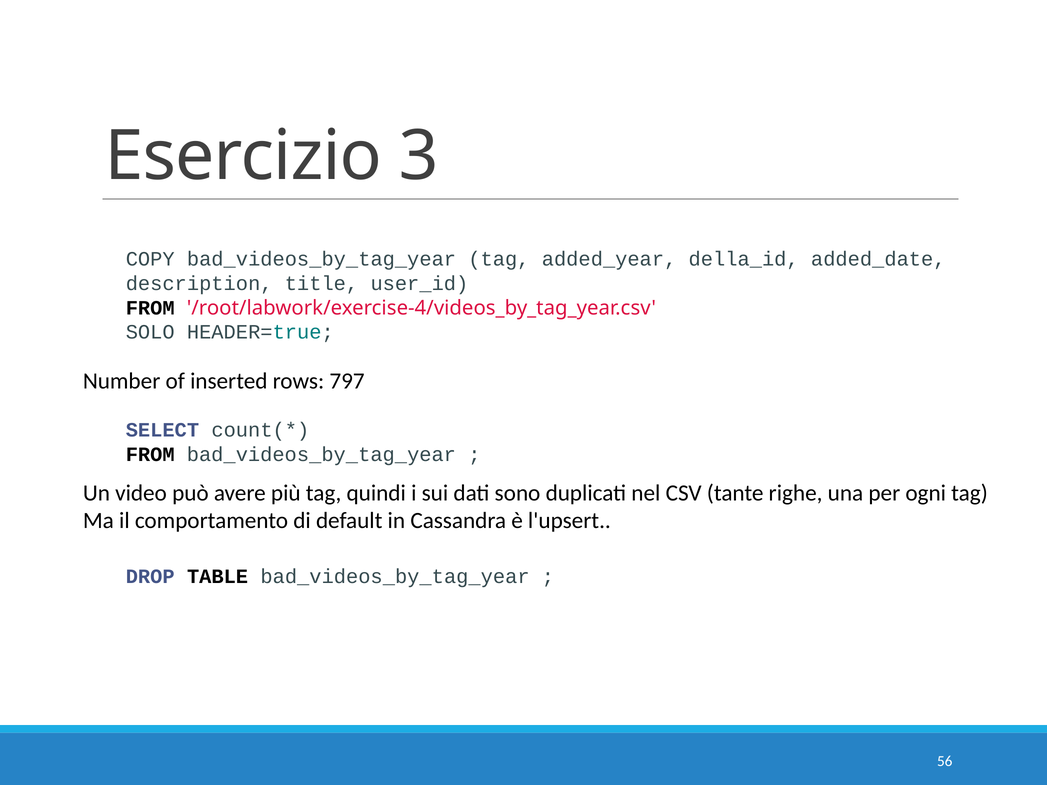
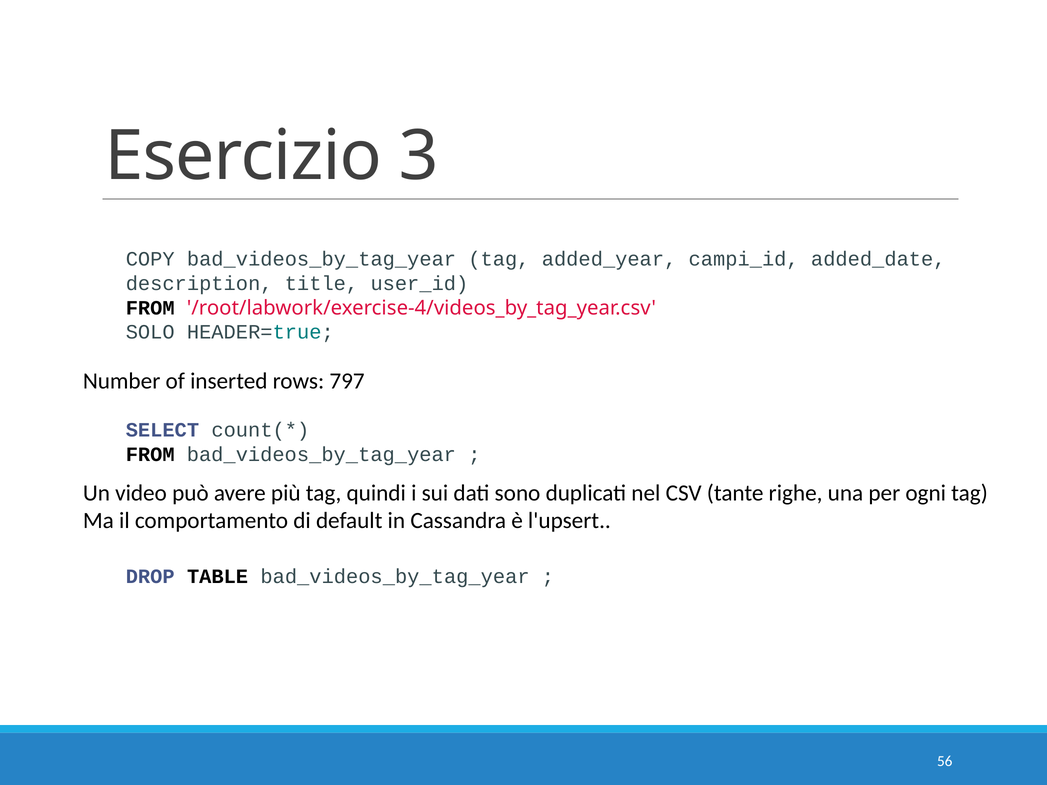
della_id: della_id -> campi_id
